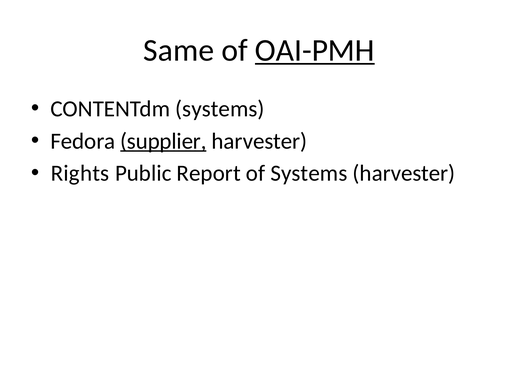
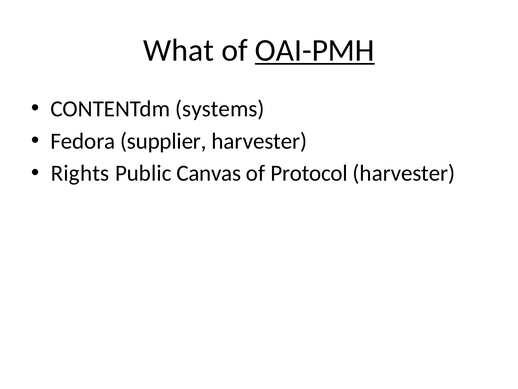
Same: Same -> What
supplier underline: present -> none
Report: Report -> Canvas
of Systems: Systems -> Protocol
